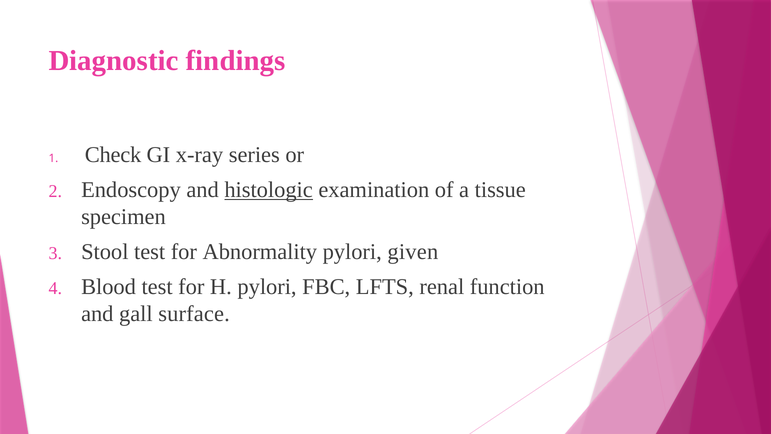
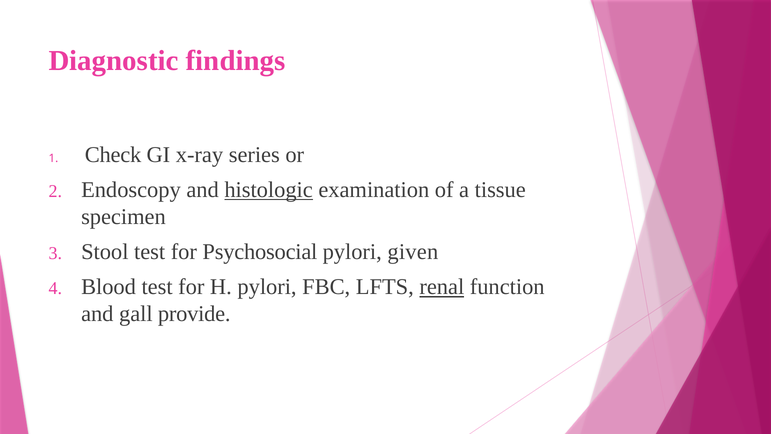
Abnormality: Abnormality -> Psychosocial
renal underline: none -> present
surface: surface -> provide
